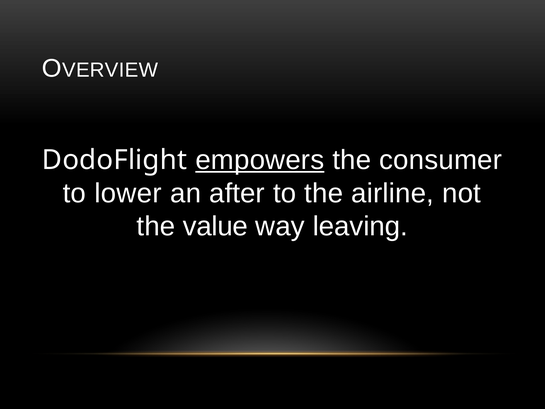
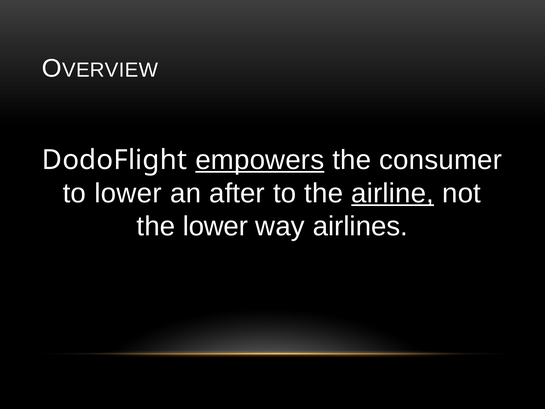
airline underline: none -> present
the value: value -> lower
leaving: leaving -> airlines
